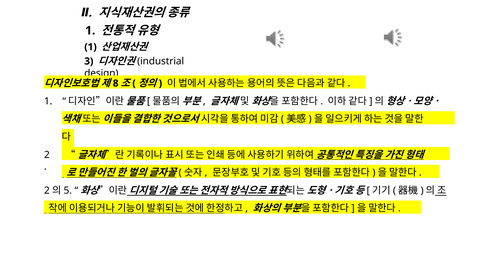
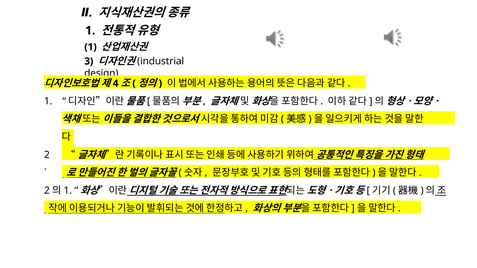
8: 8 -> 4
5 at (68, 191): 5 -> 1
